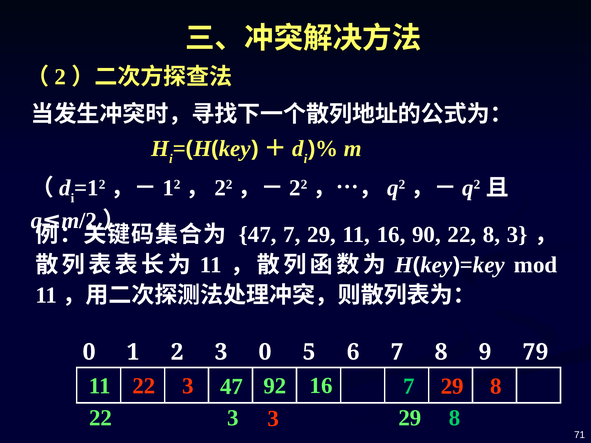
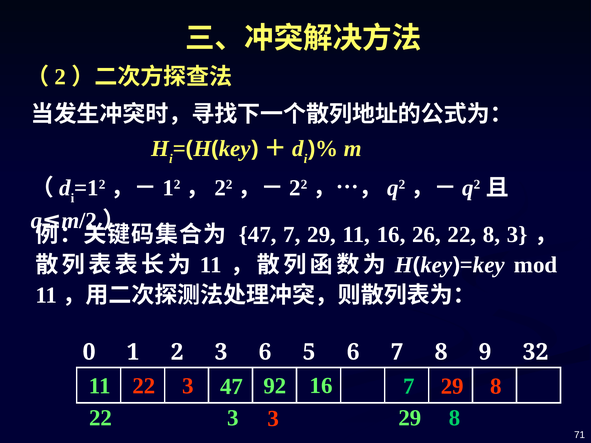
90: 90 -> 26
3 0: 0 -> 6
79: 79 -> 32
